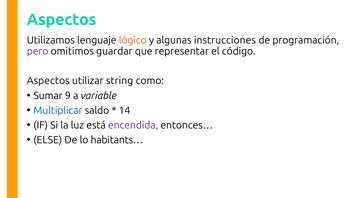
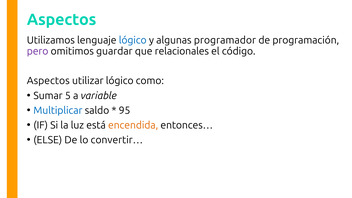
lógico at (133, 40) colour: orange -> blue
instrucciones: instrucciones -> programador
representar: representar -> relacionales
utilizar string: string -> lógico
9: 9 -> 5
14: 14 -> 95
encendida colour: purple -> orange
habitants…: habitants… -> convertir…
